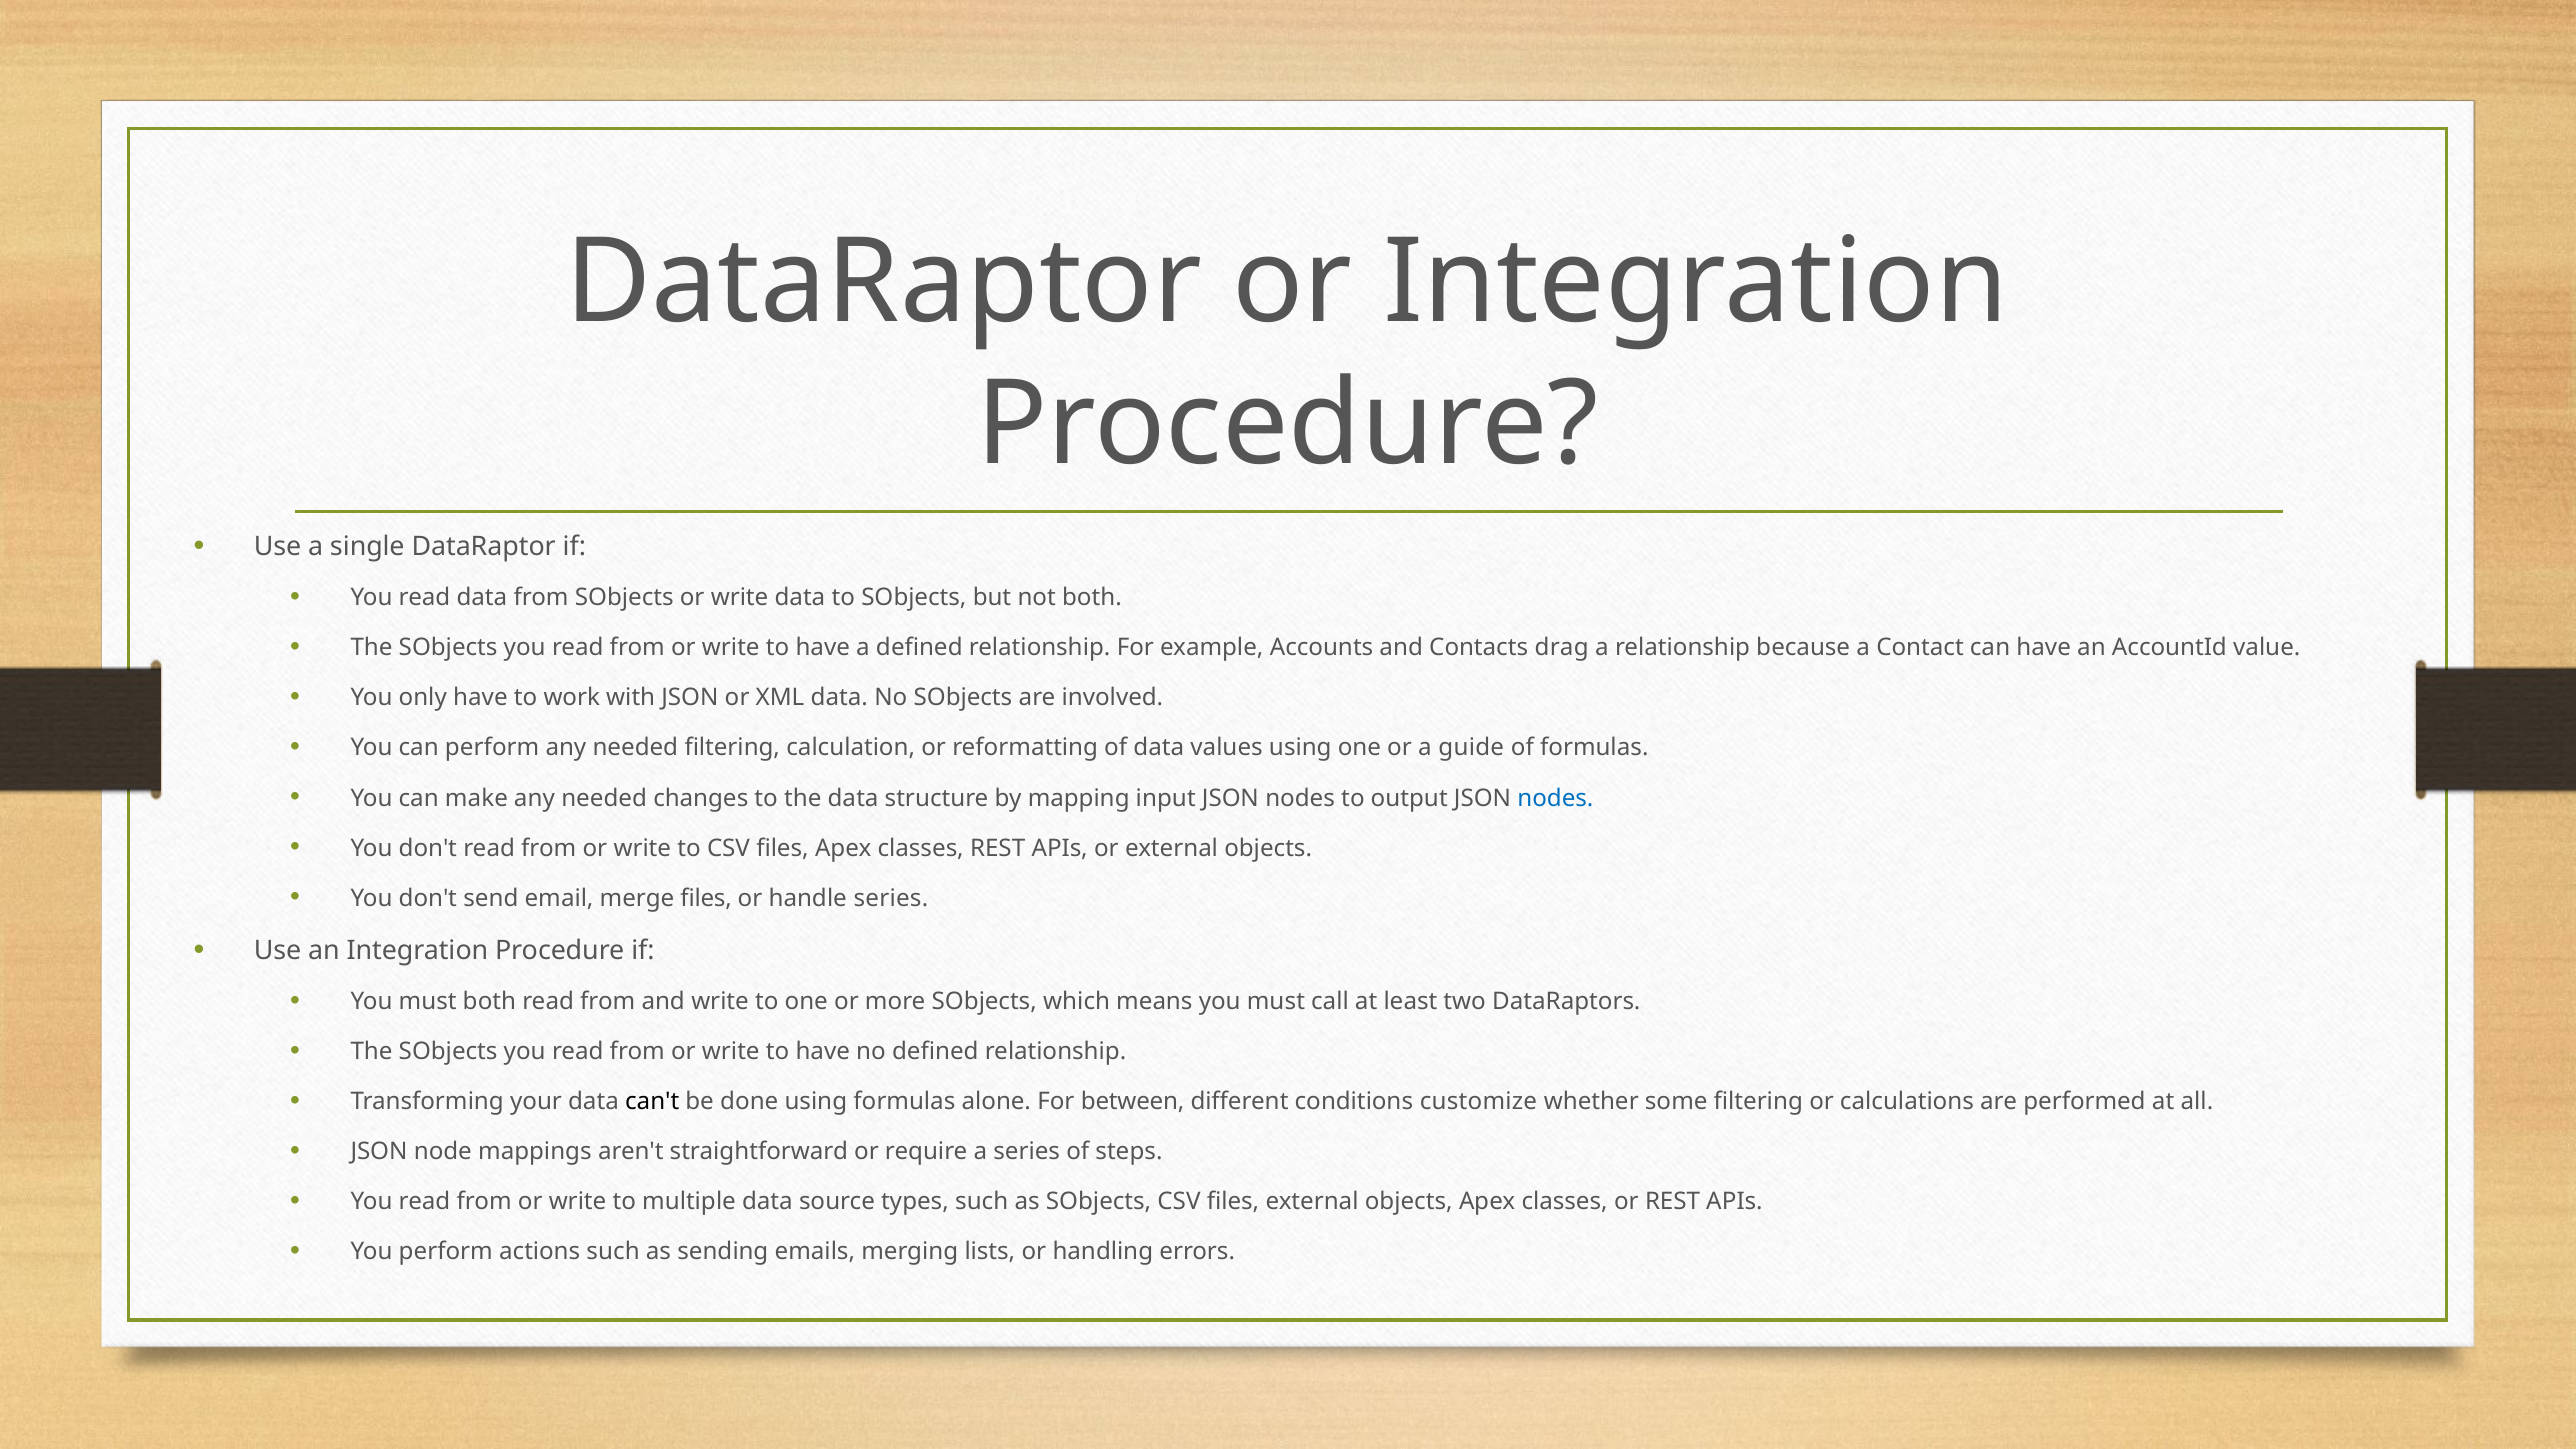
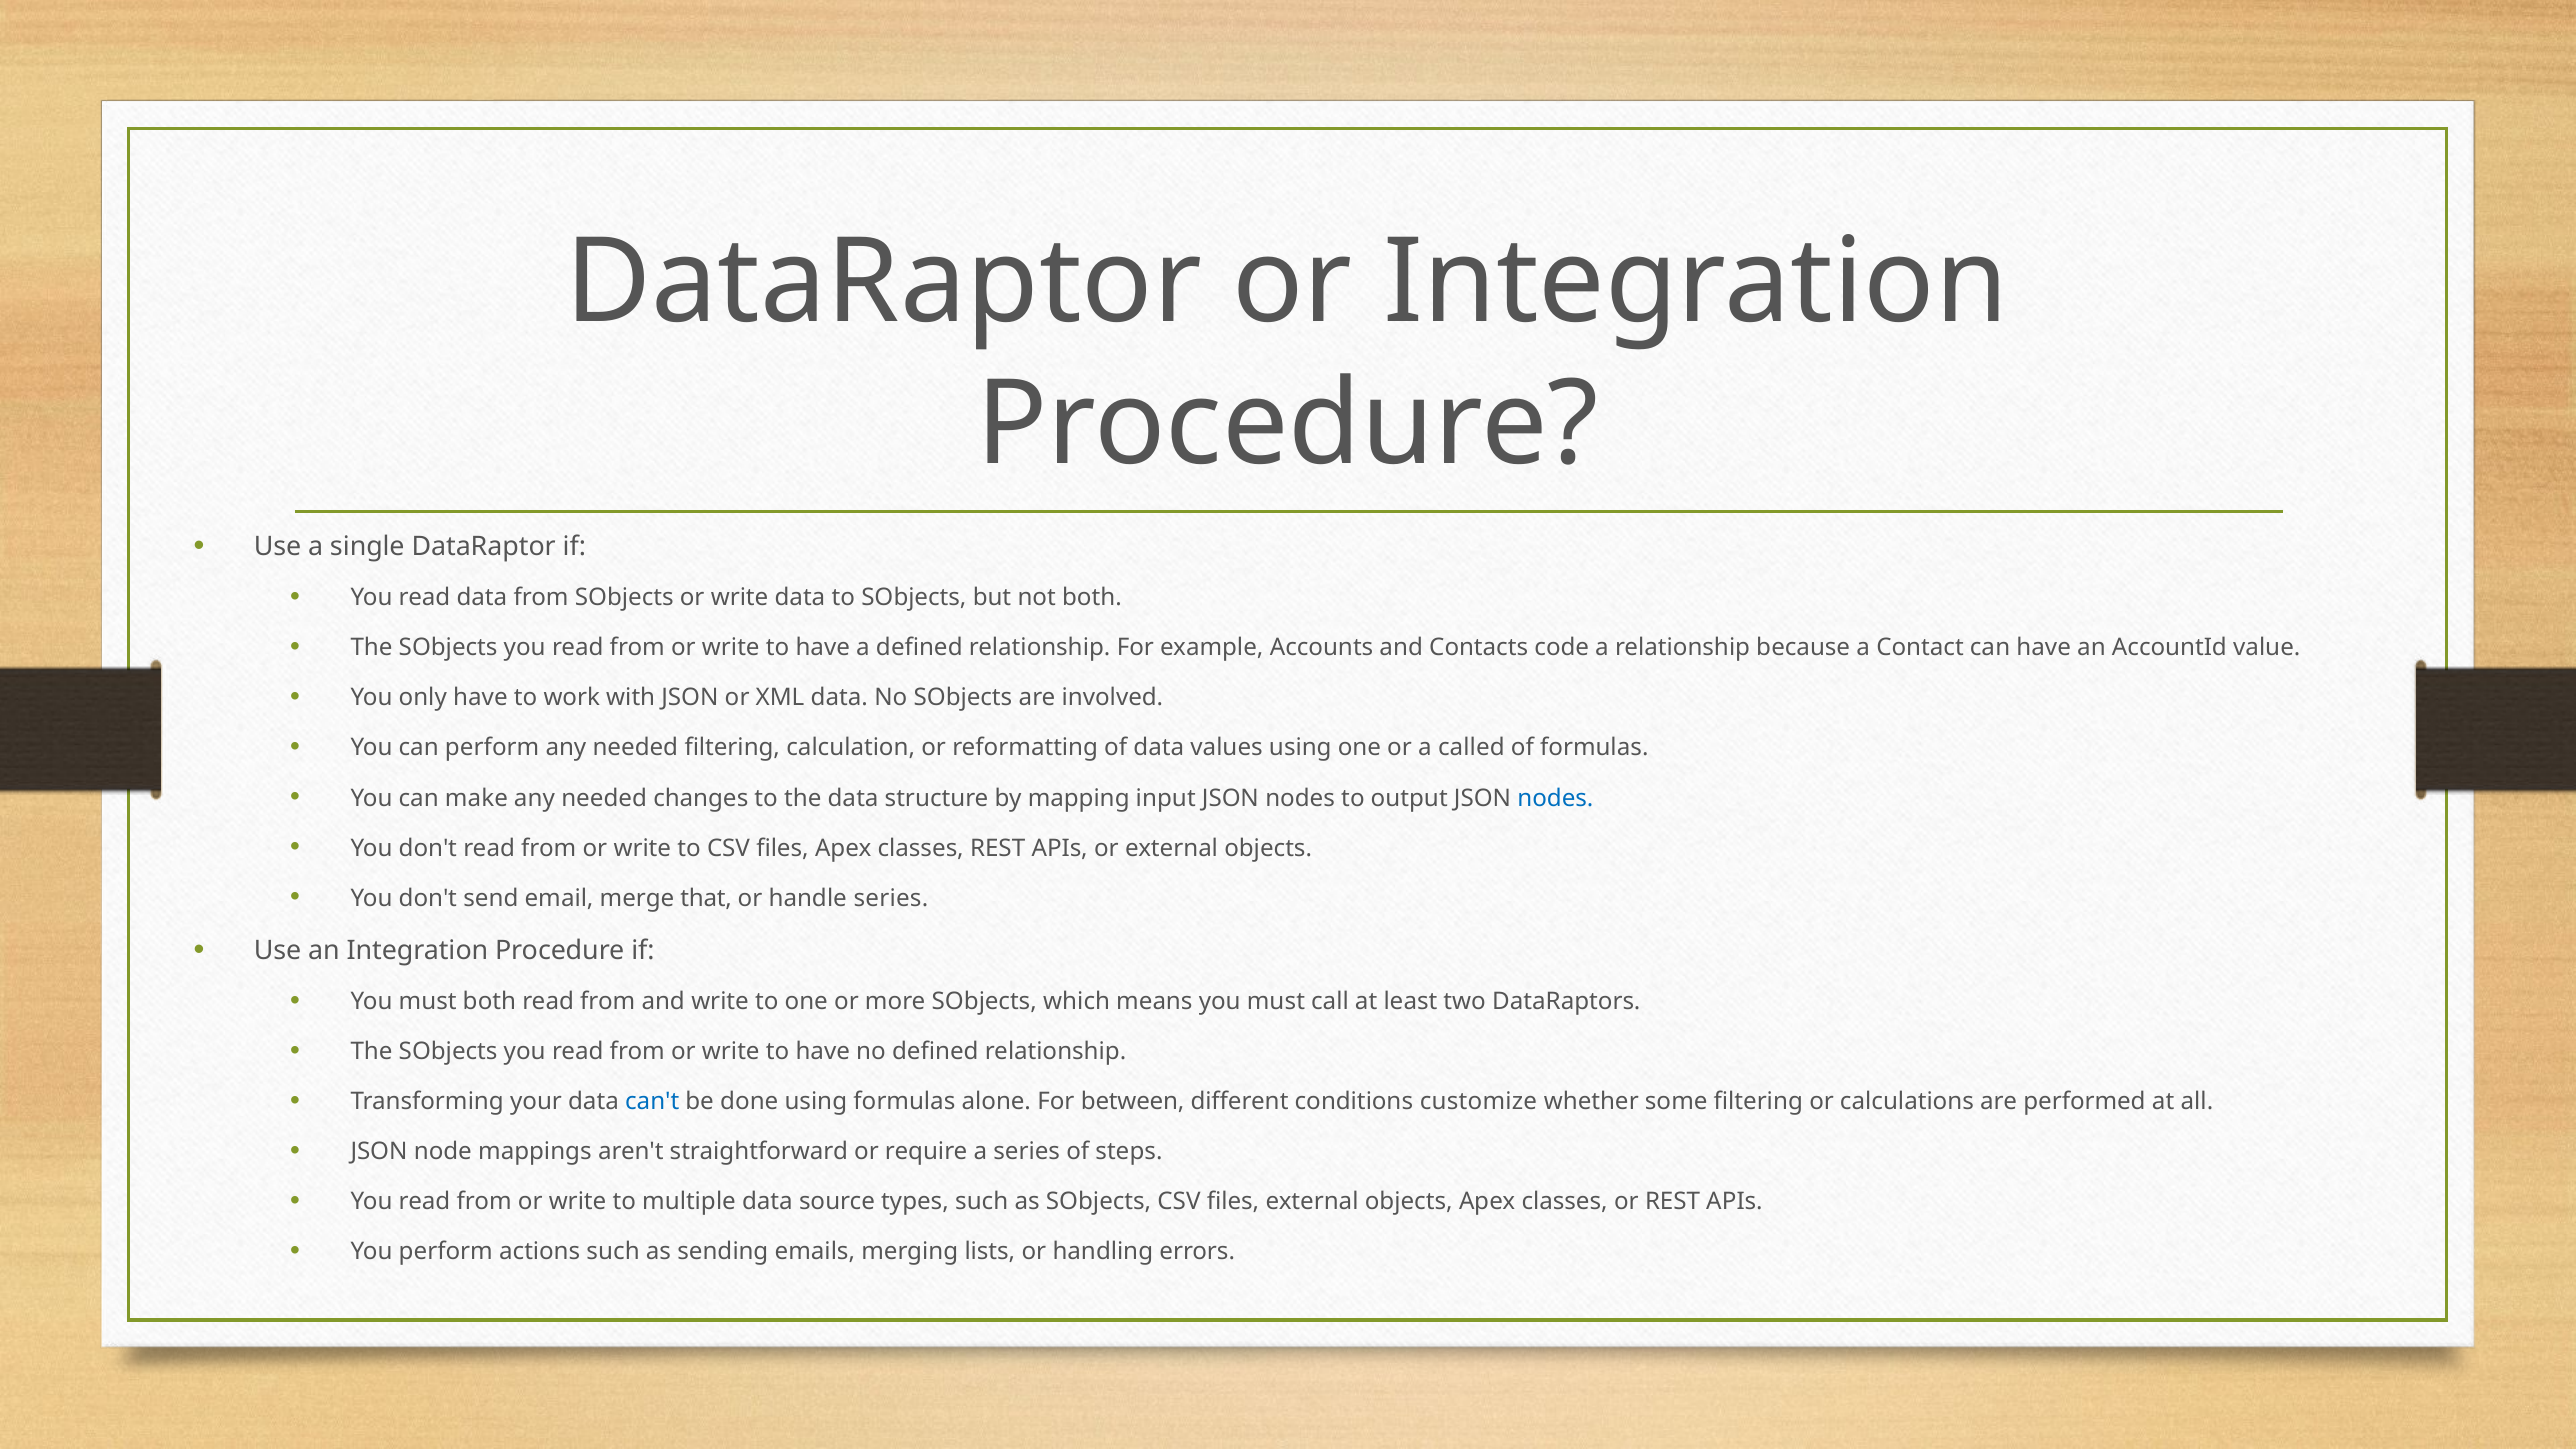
drag: drag -> code
guide: guide -> called
merge files: files -> that
can't colour: black -> blue
